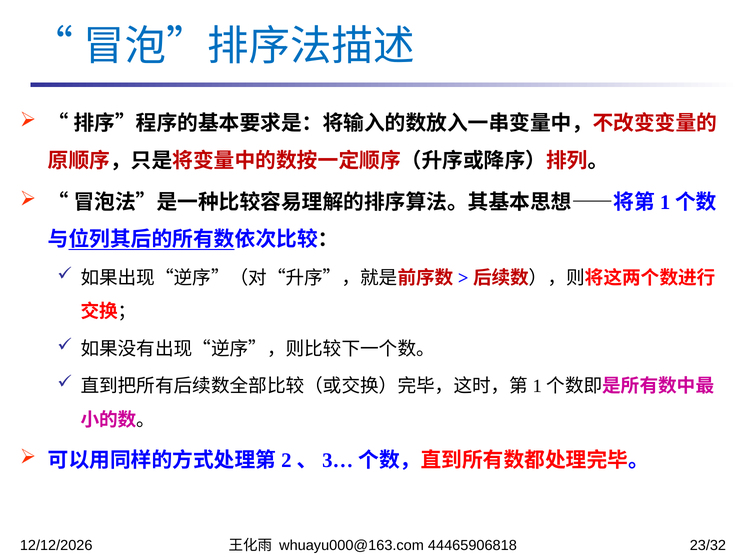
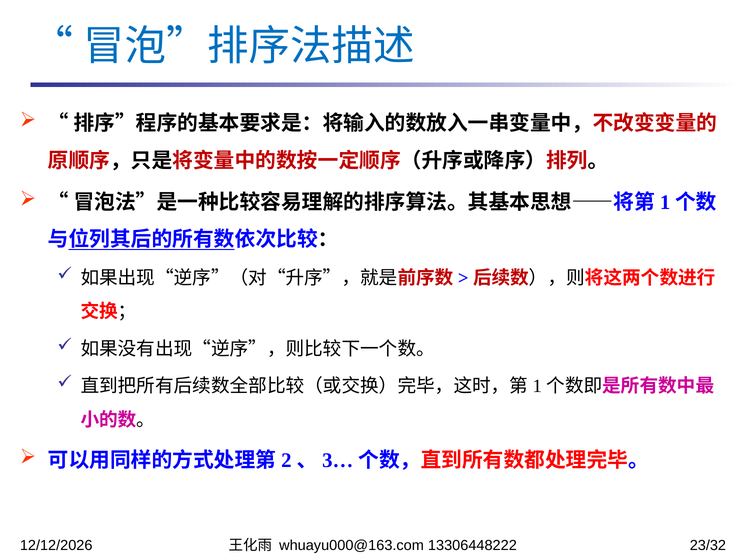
44465906818: 44465906818 -> 13306448222
